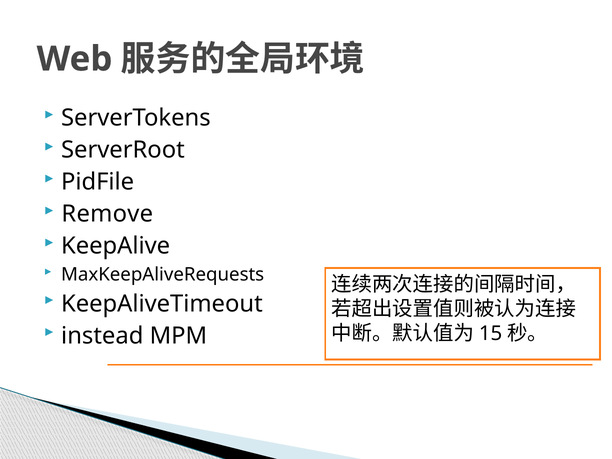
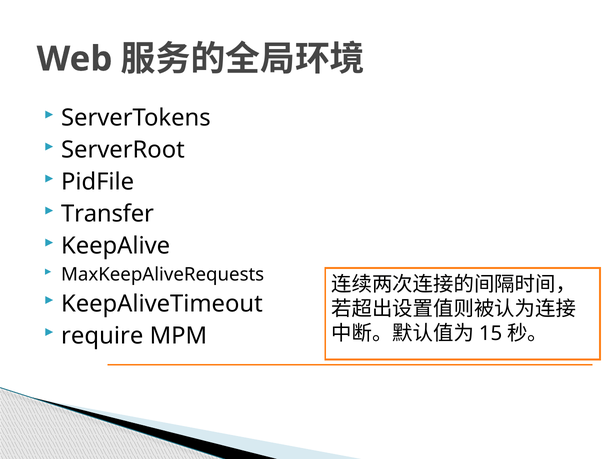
Remove: Remove -> Transfer
instead: instead -> require
